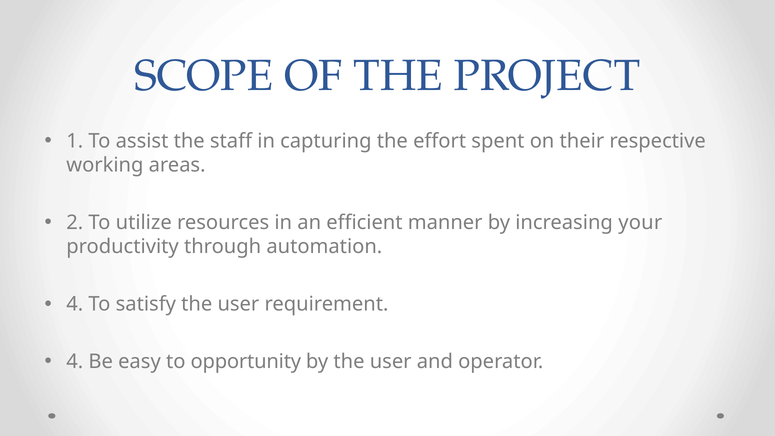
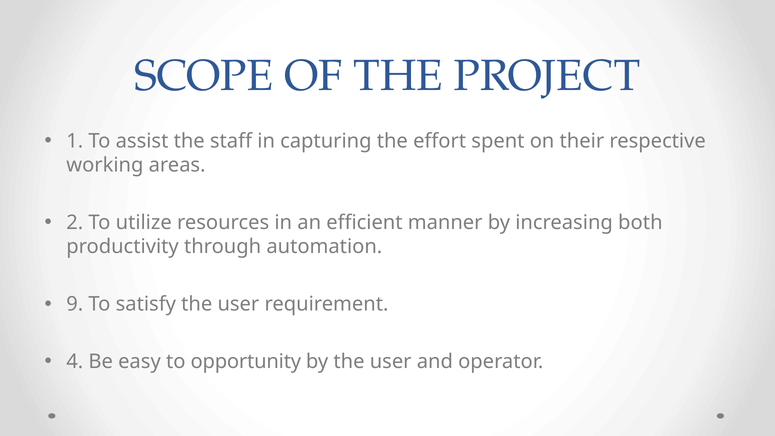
your: your -> both
4 at (75, 304): 4 -> 9
